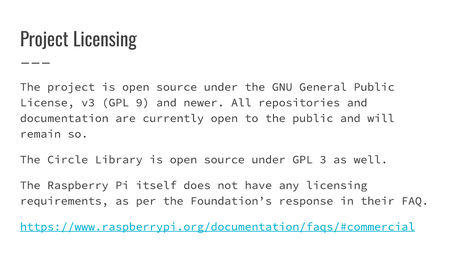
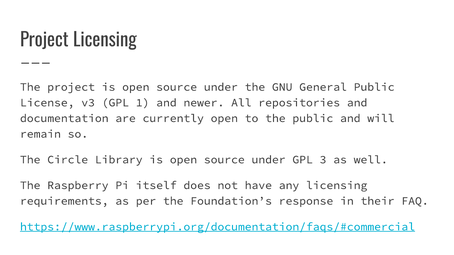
9: 9 -> 1
